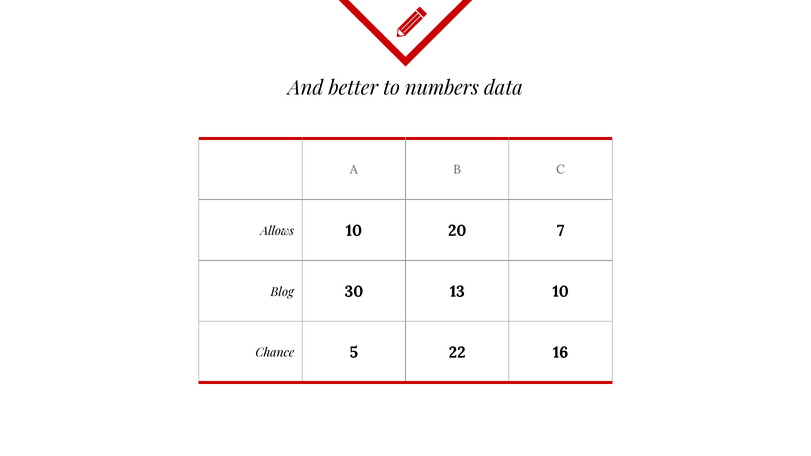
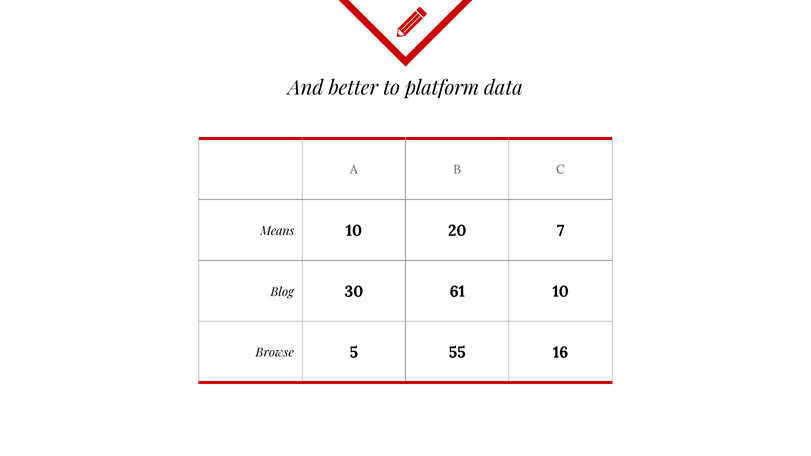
numbers: numbers -> platform
Allows: Allows -> Means
13: 13 -> 61
Chance: Chance -> Browse
22: 22 -> 55
